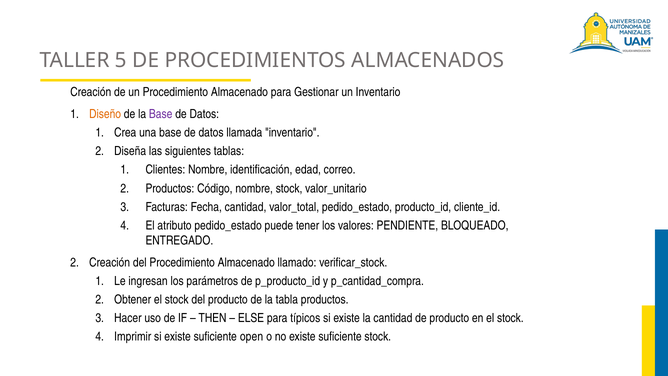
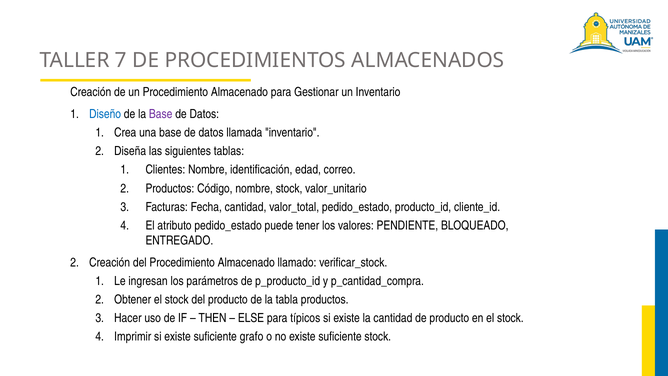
5: 5 -> 7
Diseño colour: orange -> blue
open: open -> grafo
